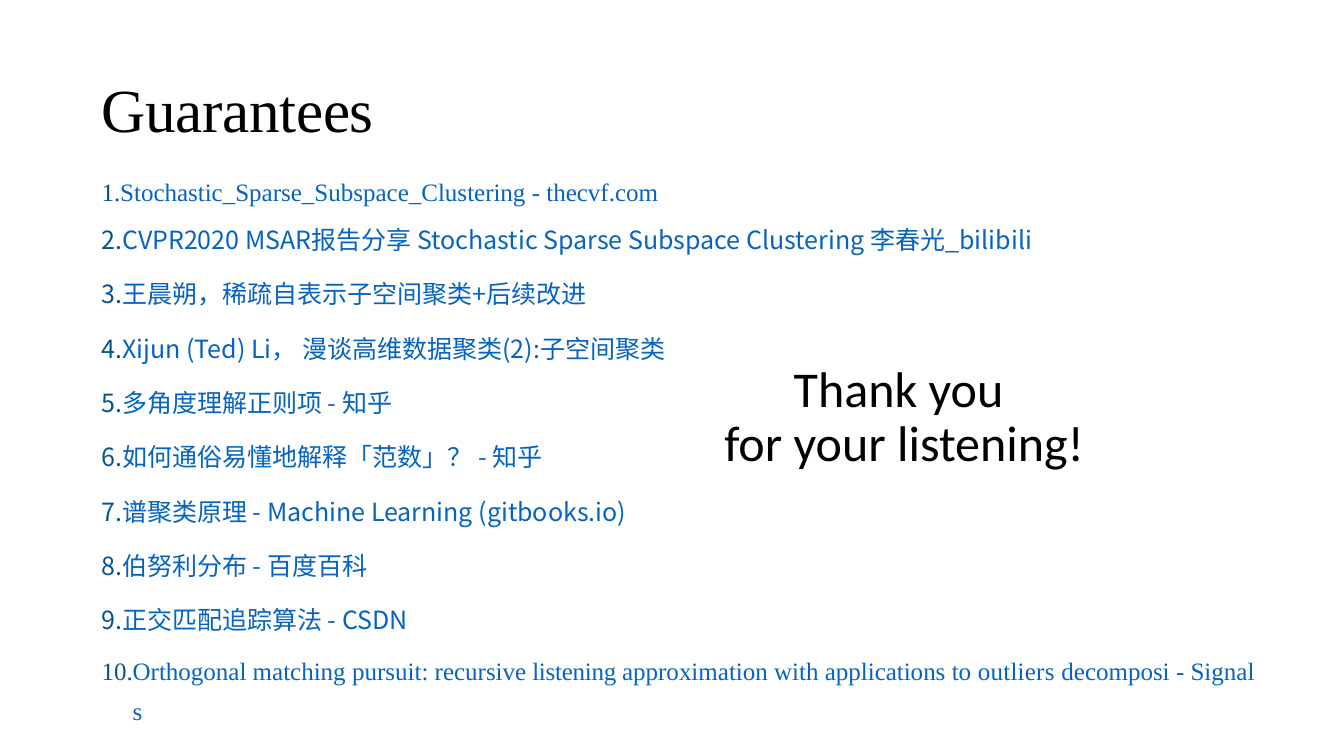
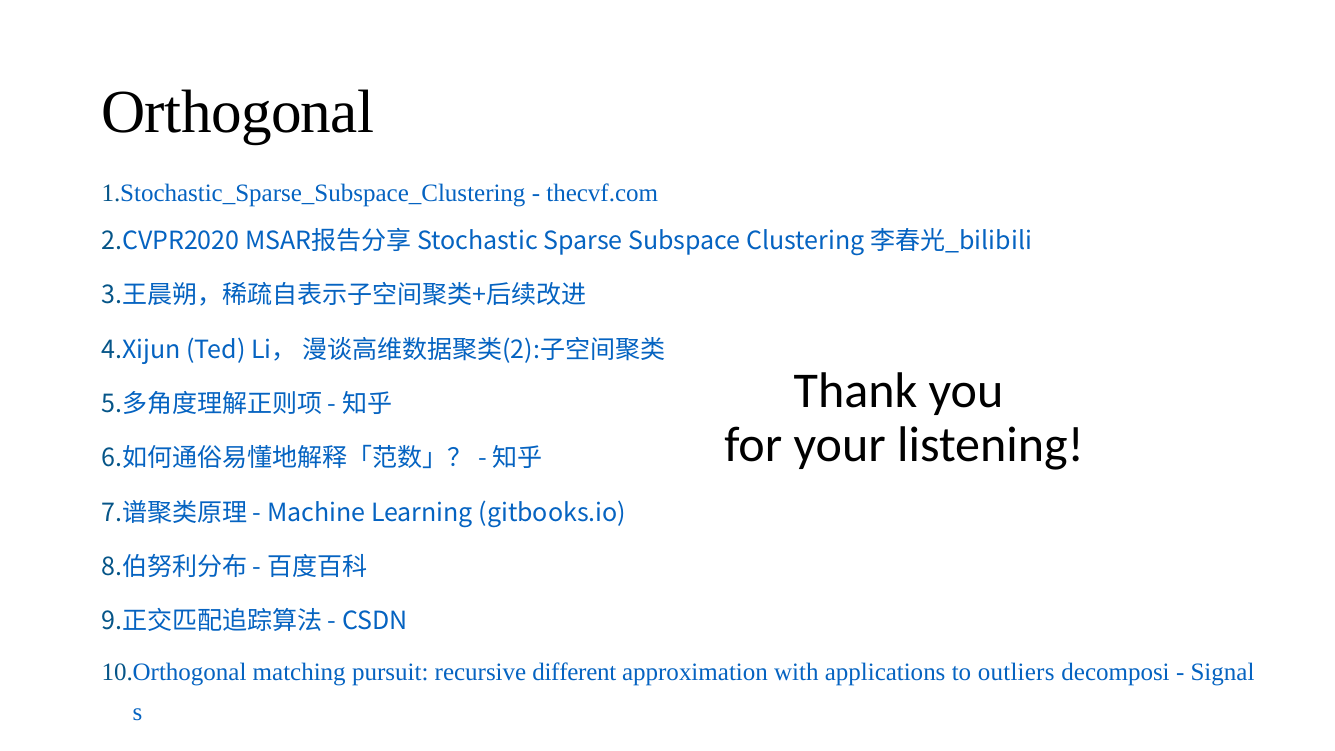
Guarantees: Guarantees -> Orthogonal
recursive listening: listening -> different
